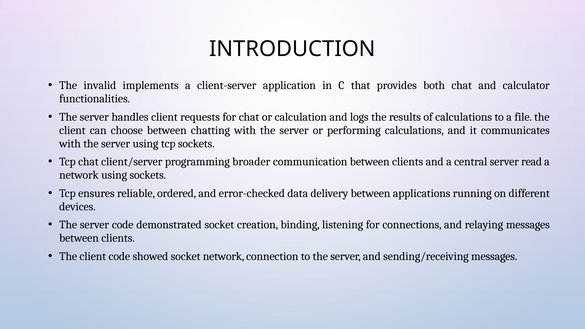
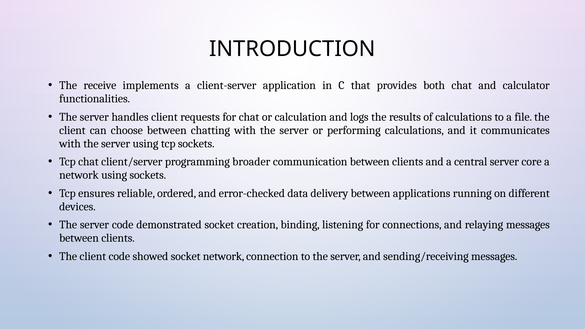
invalid: invalid -> receive
read: read -> core
